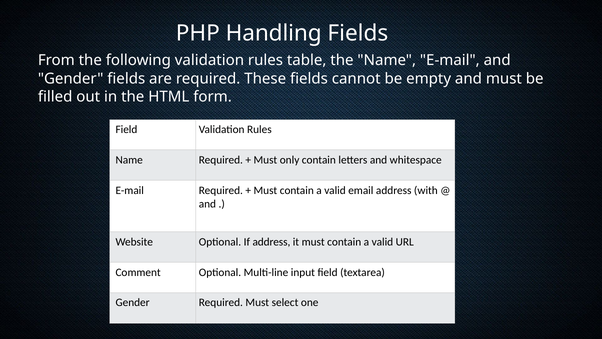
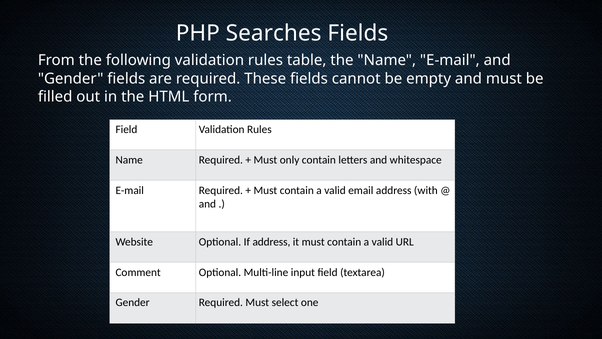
Handling: Handling -> Searches
